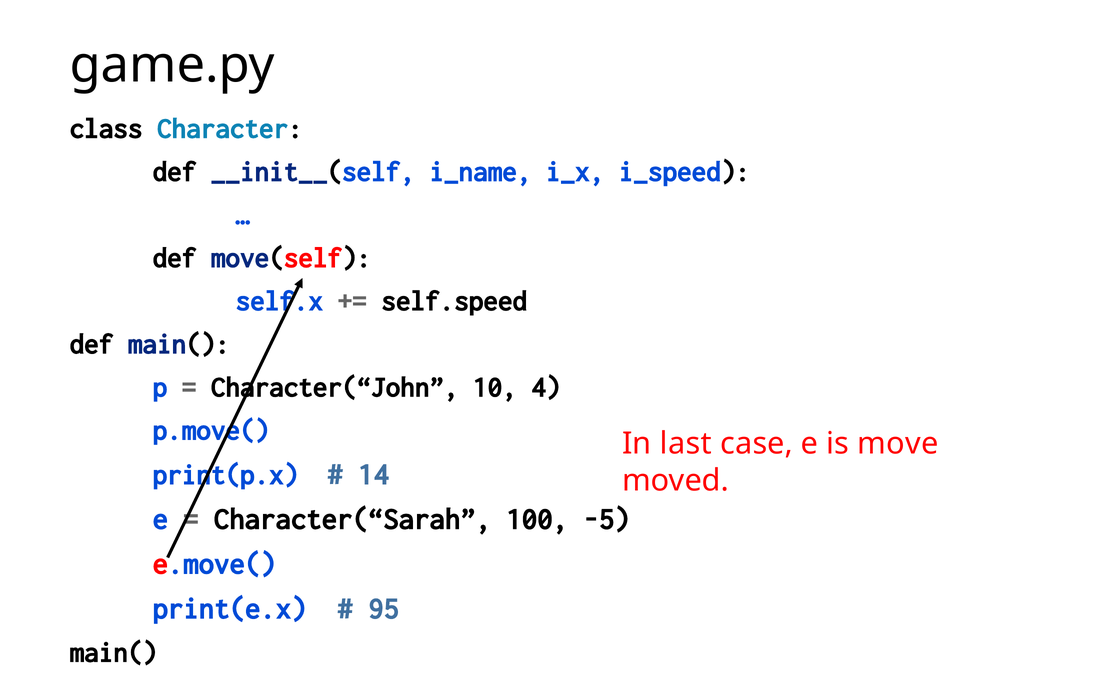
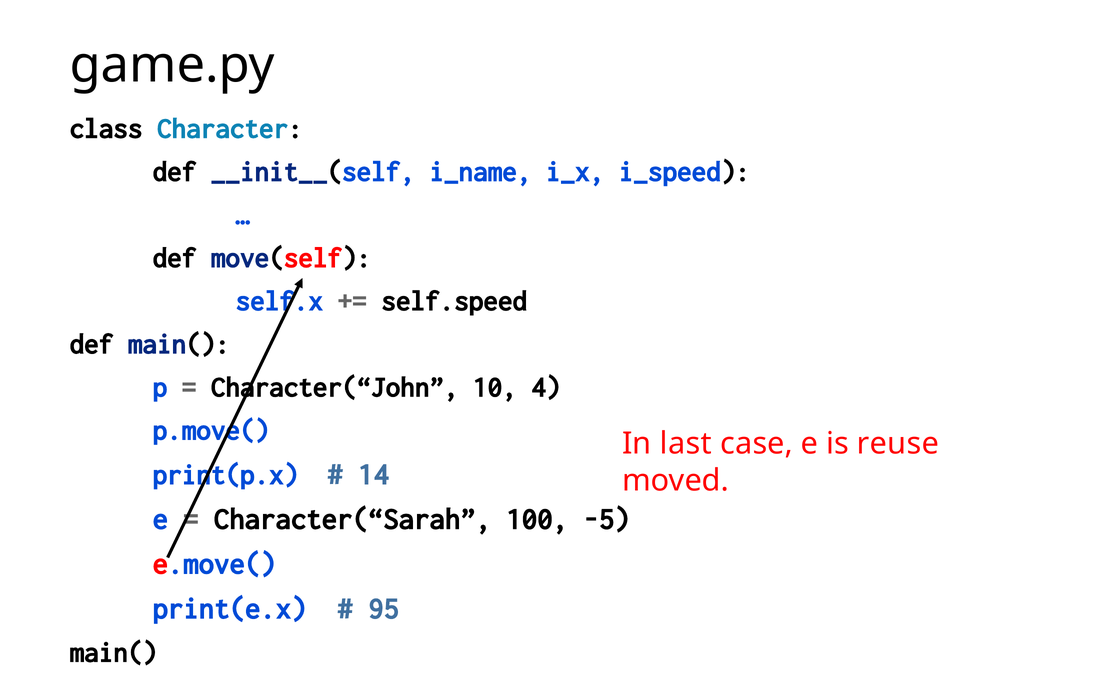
move: move -> reuse
